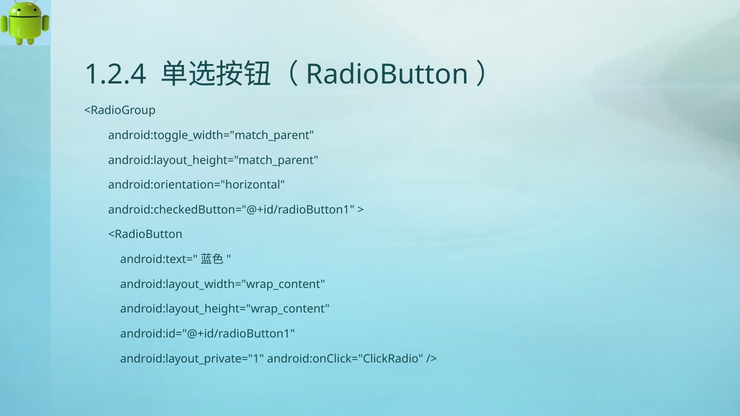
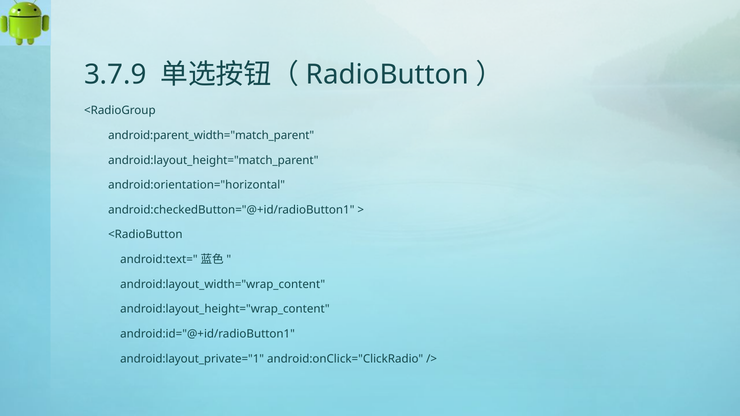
1.2.4: 1.2.4 -> 3.7.9
android:toggle_width="match_parent: android:toggle_width="match_parent -> android:parent_width="match_parent
